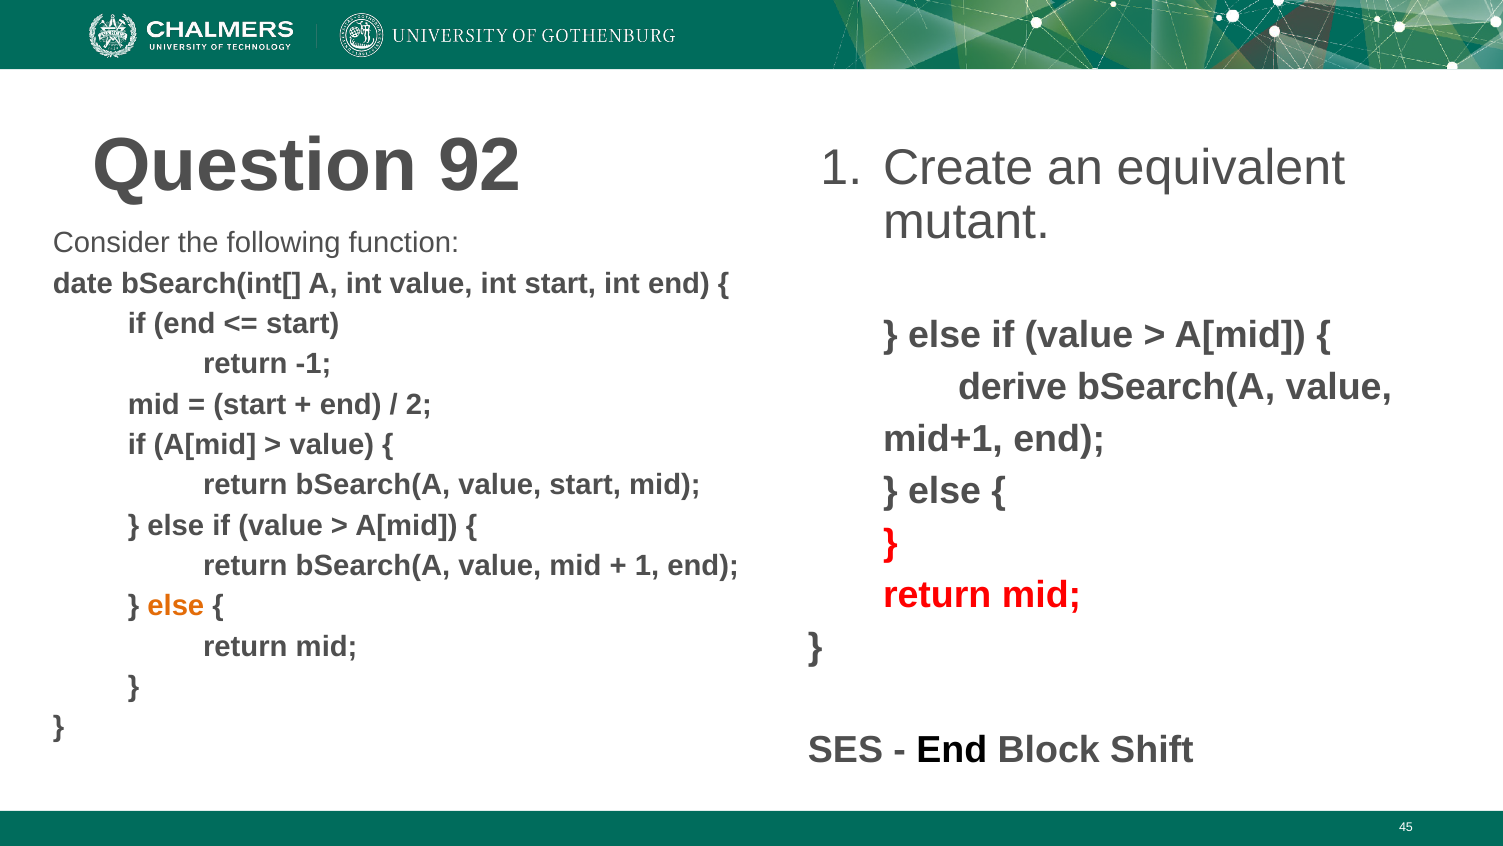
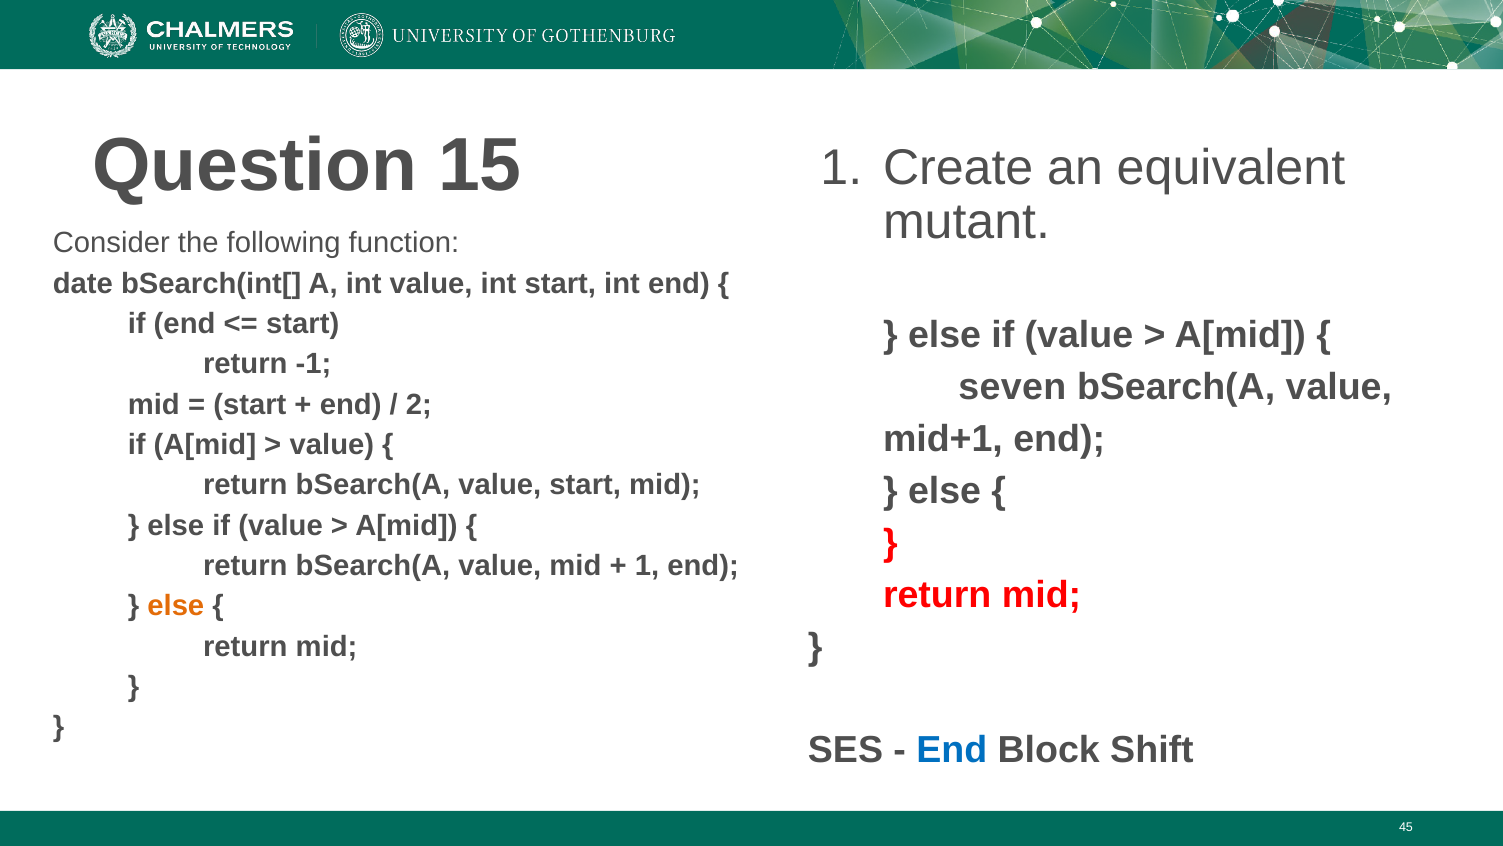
92: 92 -> 15
derive: derive -> seven
End at (952, 750) colour: black -> blue
